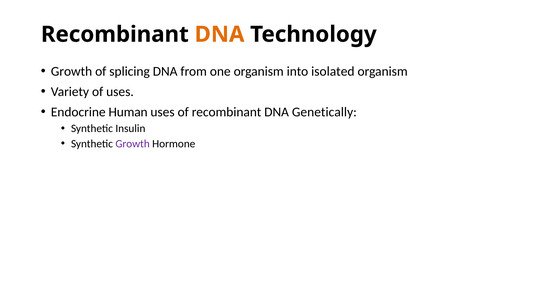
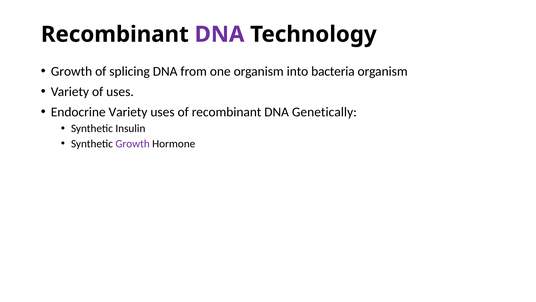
DNA at (219, 34) colour: orange -> purple
isolated: isolated -> bacteria
Endocrine Human: Human -> Variety
